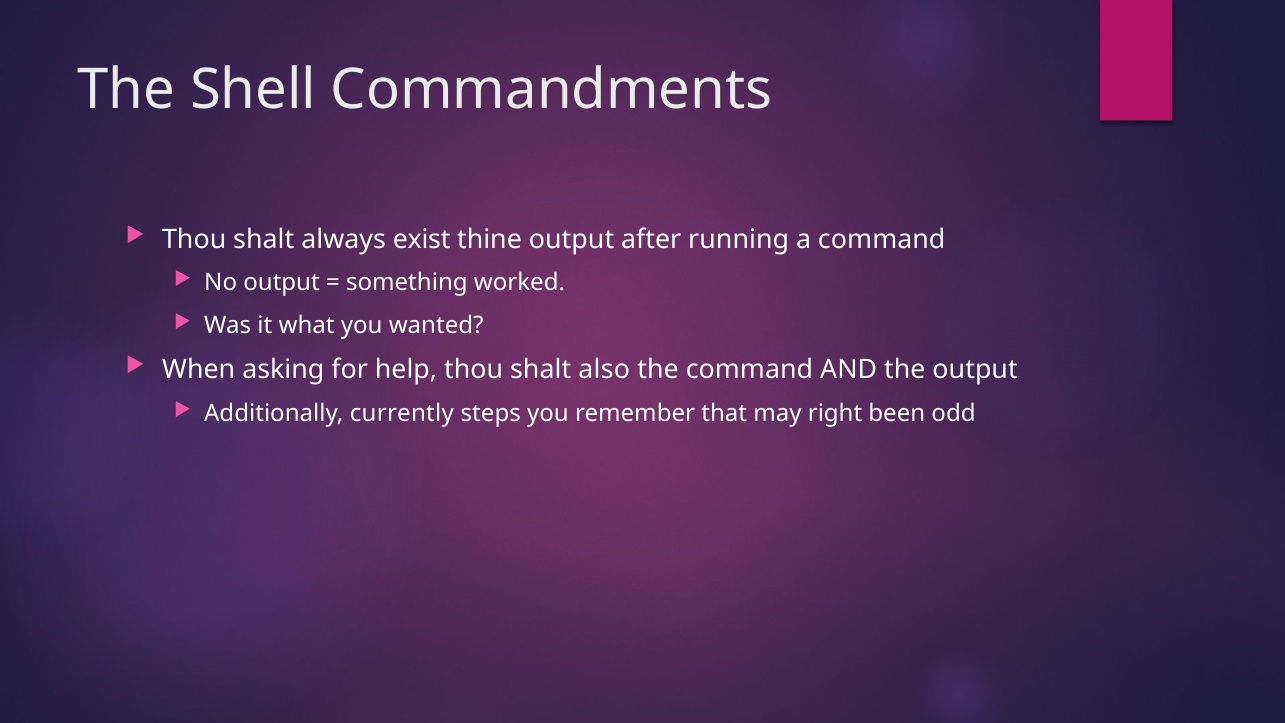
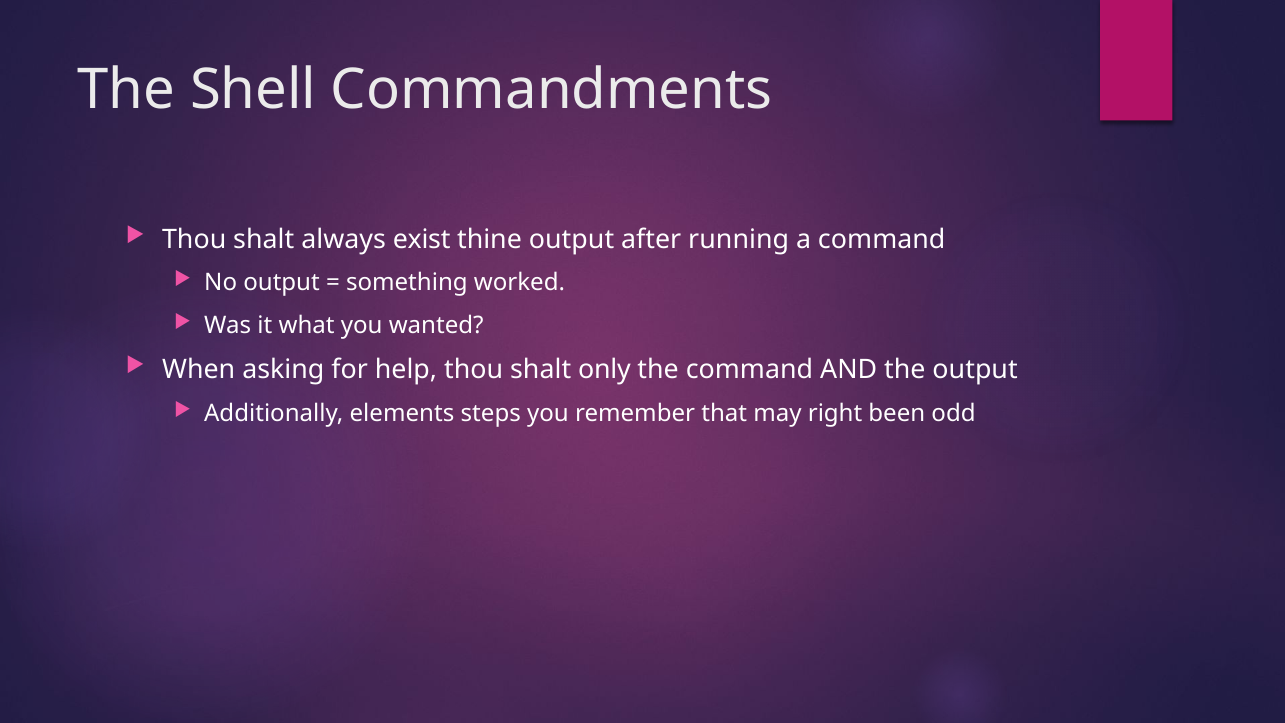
also: also -> only
currently: currently -> elements
